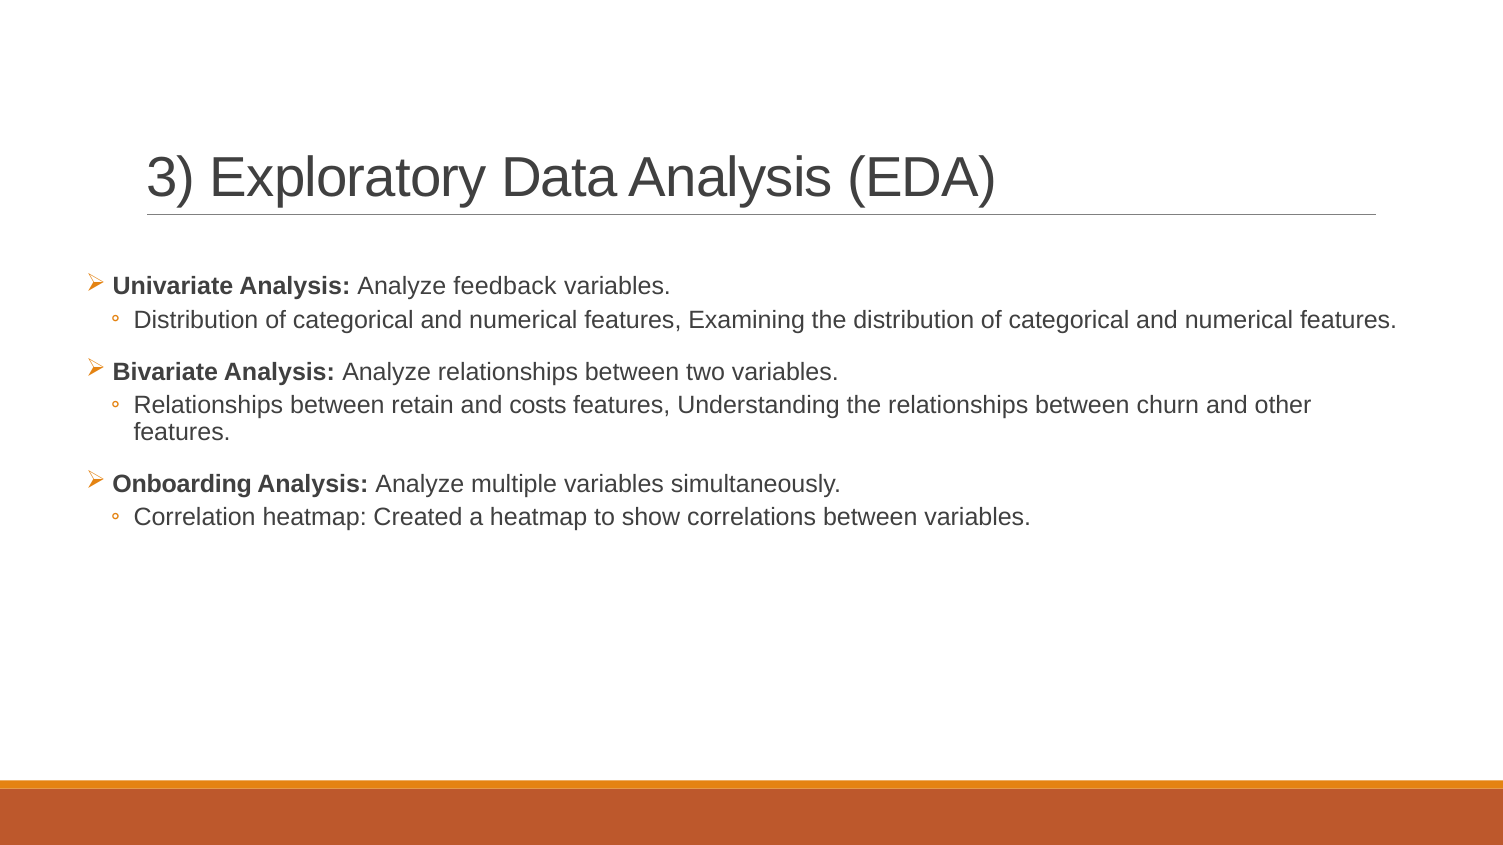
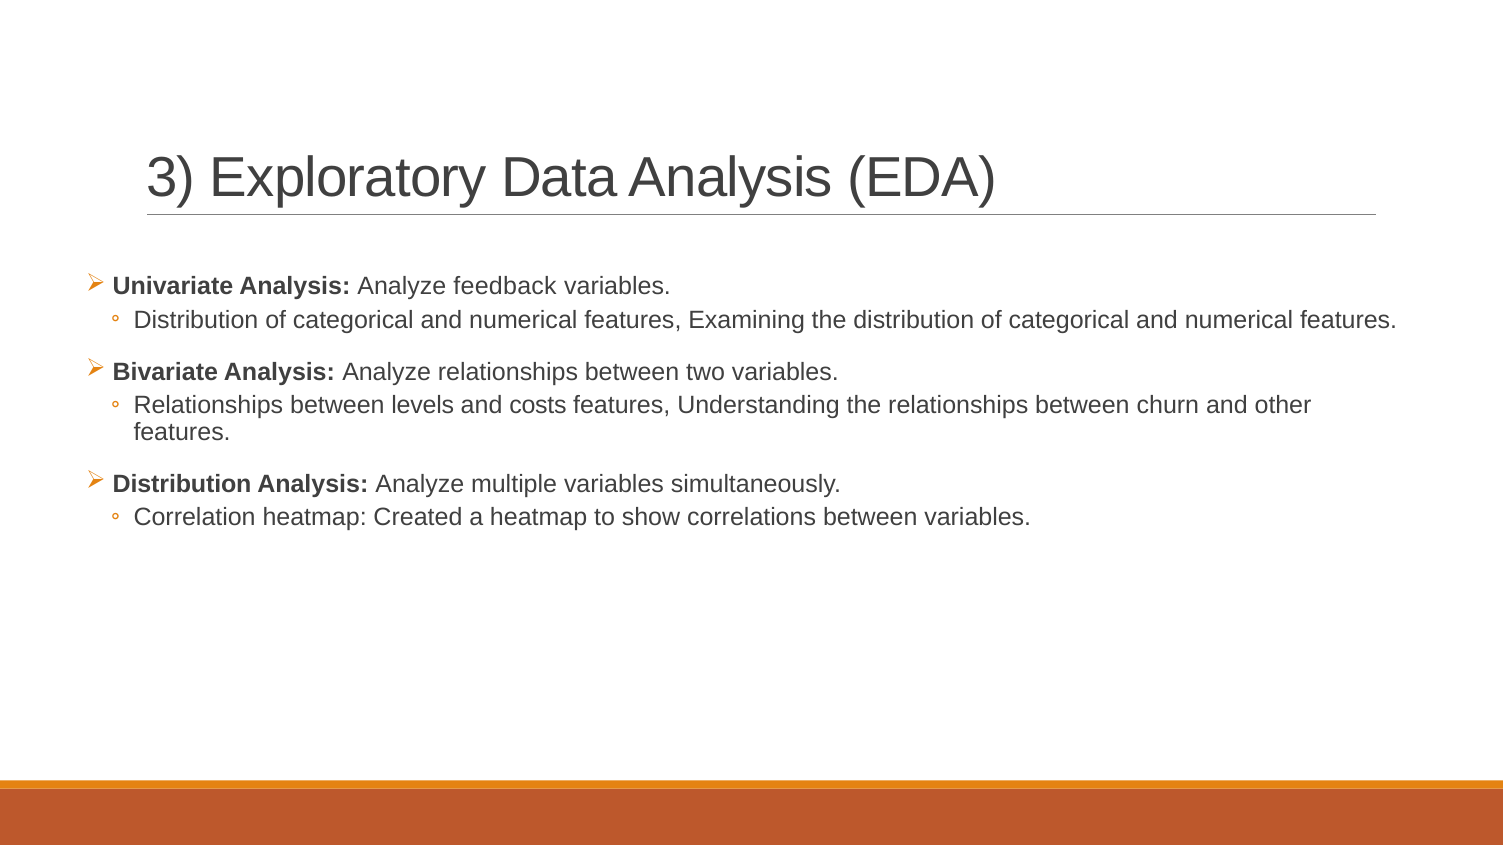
retain: retain -> levels
Onboarding at (182, 484): Onboarding -> Distribution
